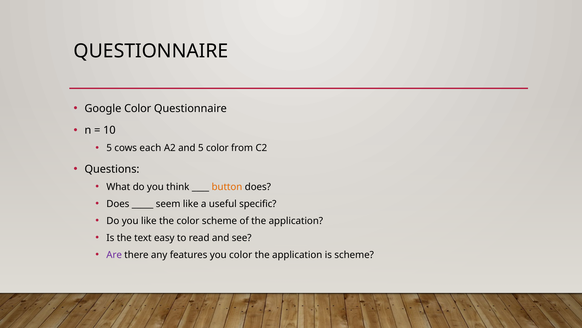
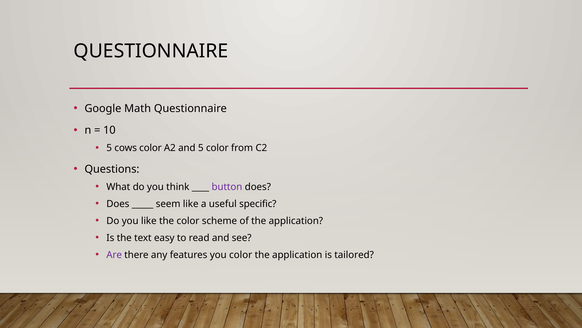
Google Color: Color -> Math
cows each: each -> color
button colour: orange -> purple
is scheme: scheme -> tailored
